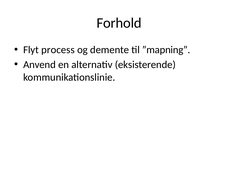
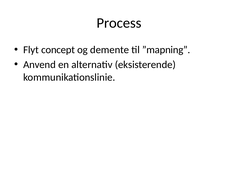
Forhold: Forhold -> Process
process: process -> concept
